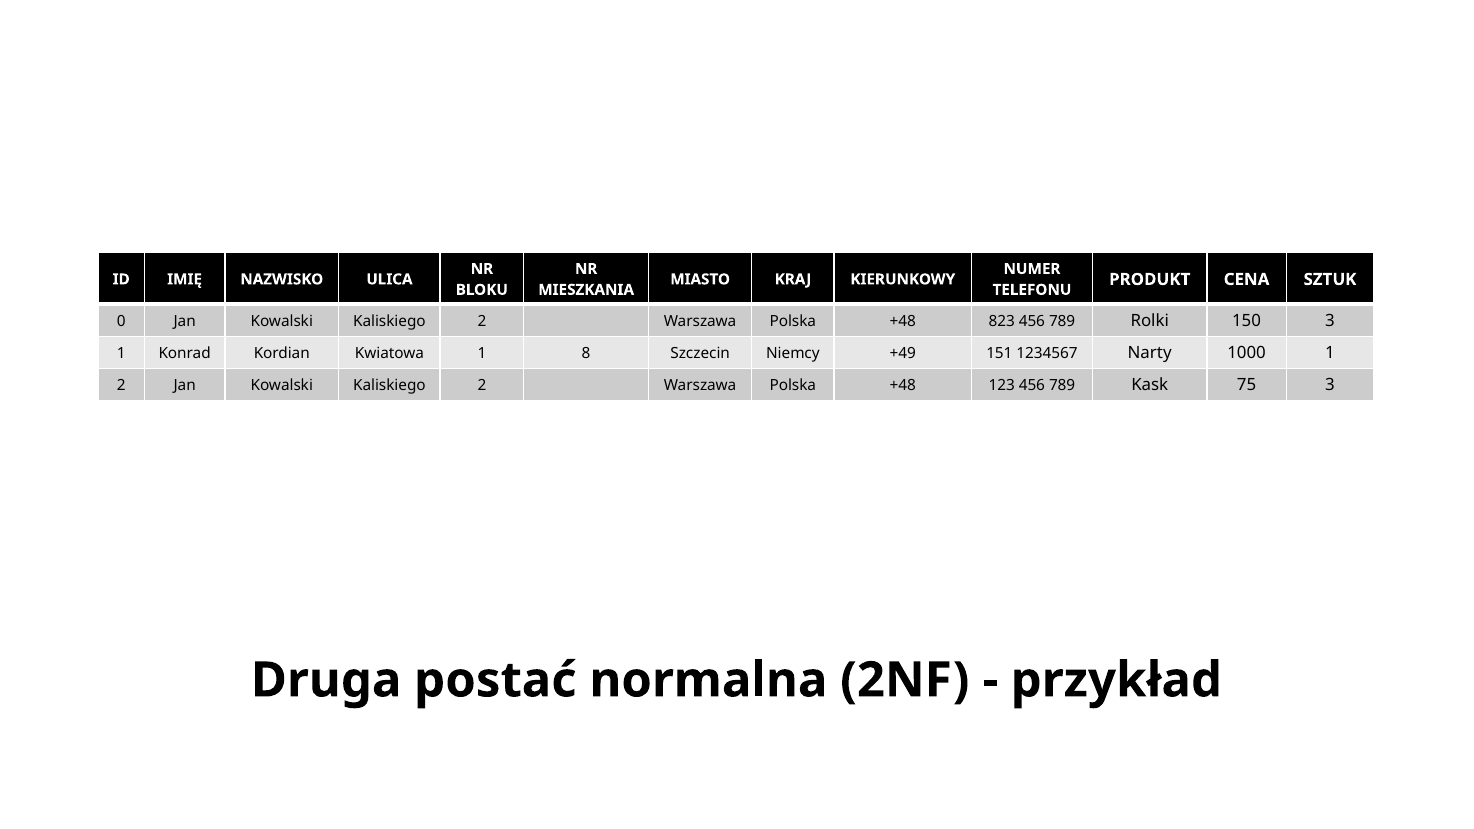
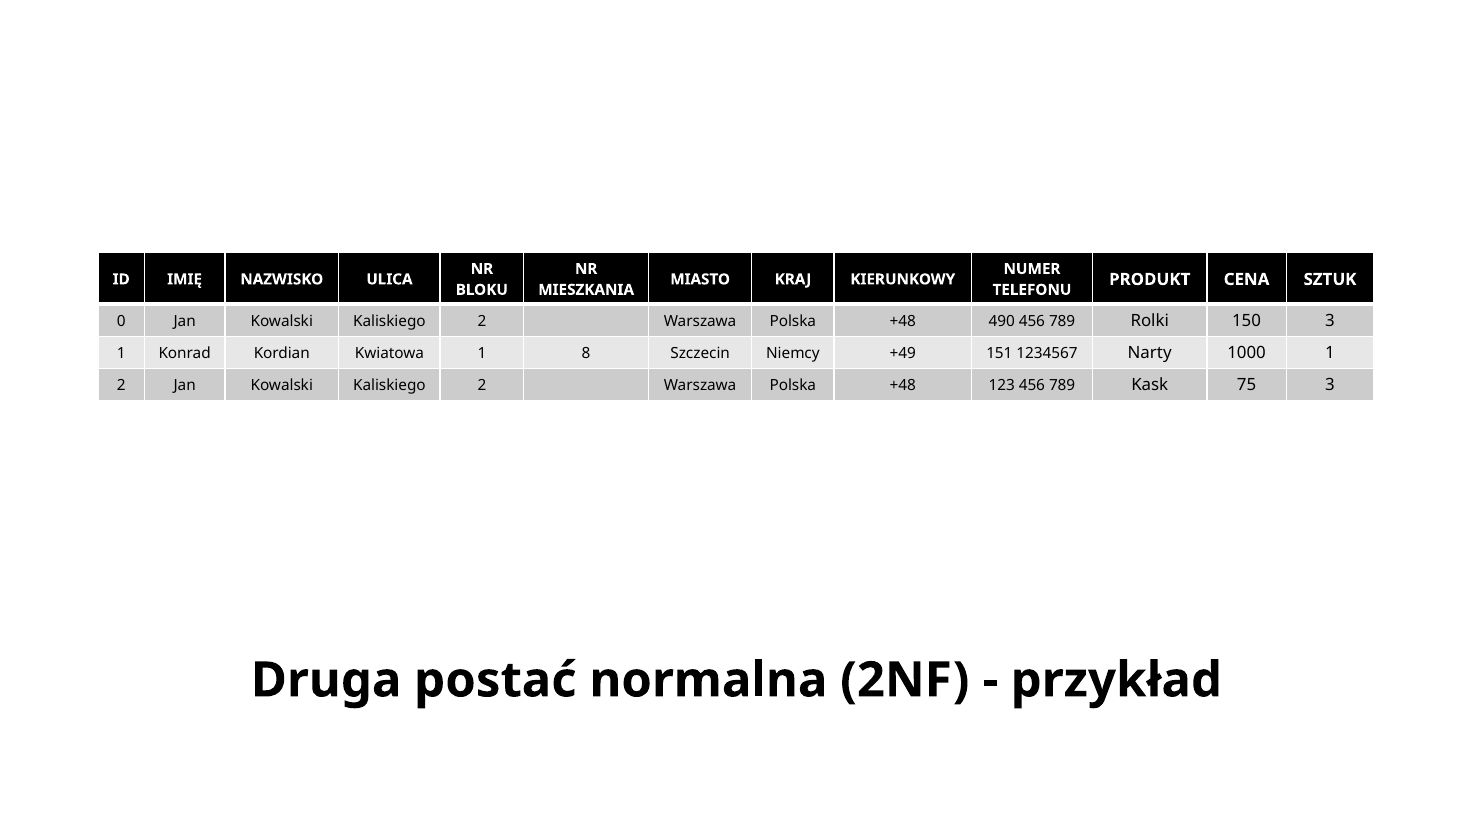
823: 823 -> 490
